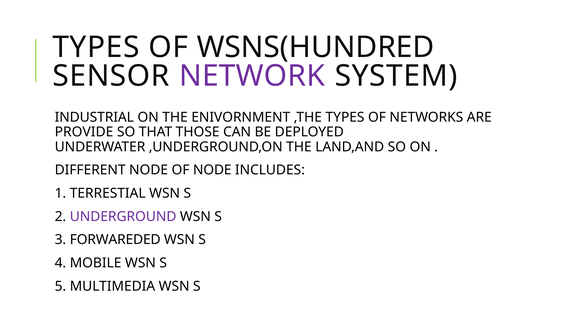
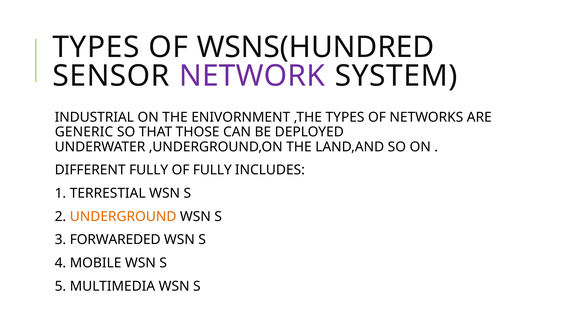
PROVIDE: PROVIDE -> GENERIC
DIFFERENT NODE: NODE -> FULLY
OF NODE: NODE -> FULLY
UNDERGROUND colour: purple -> orange
